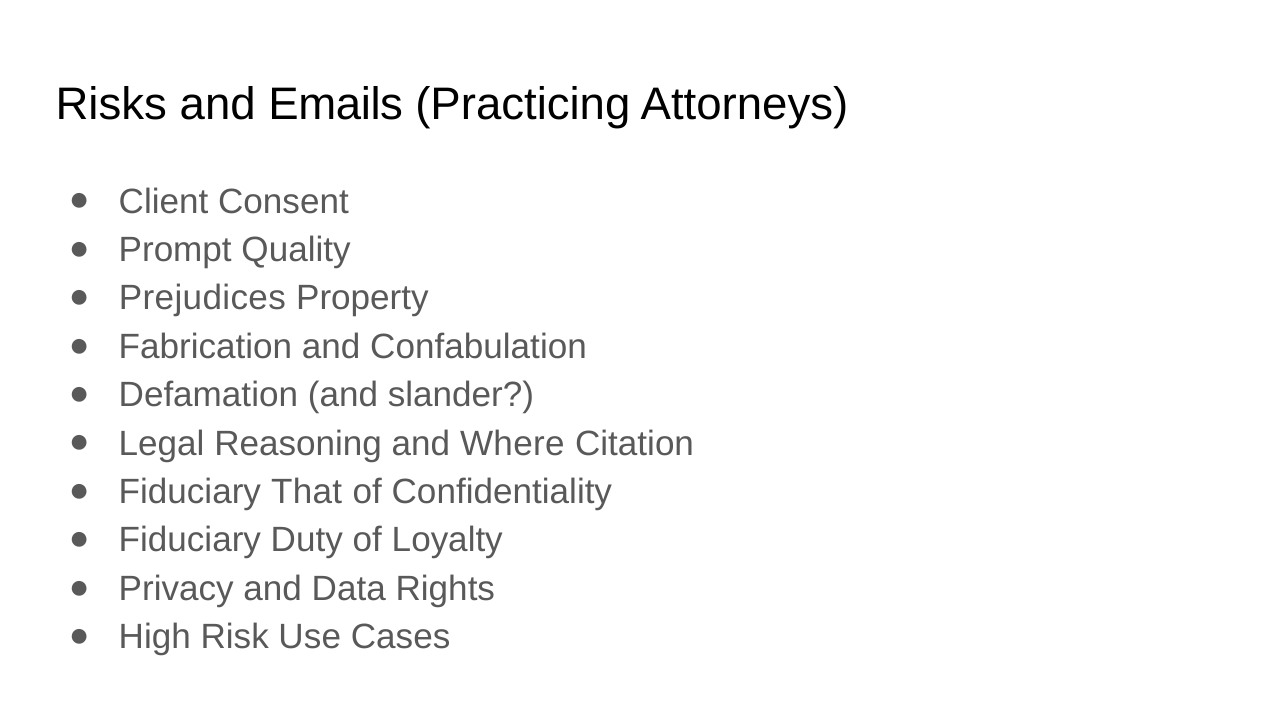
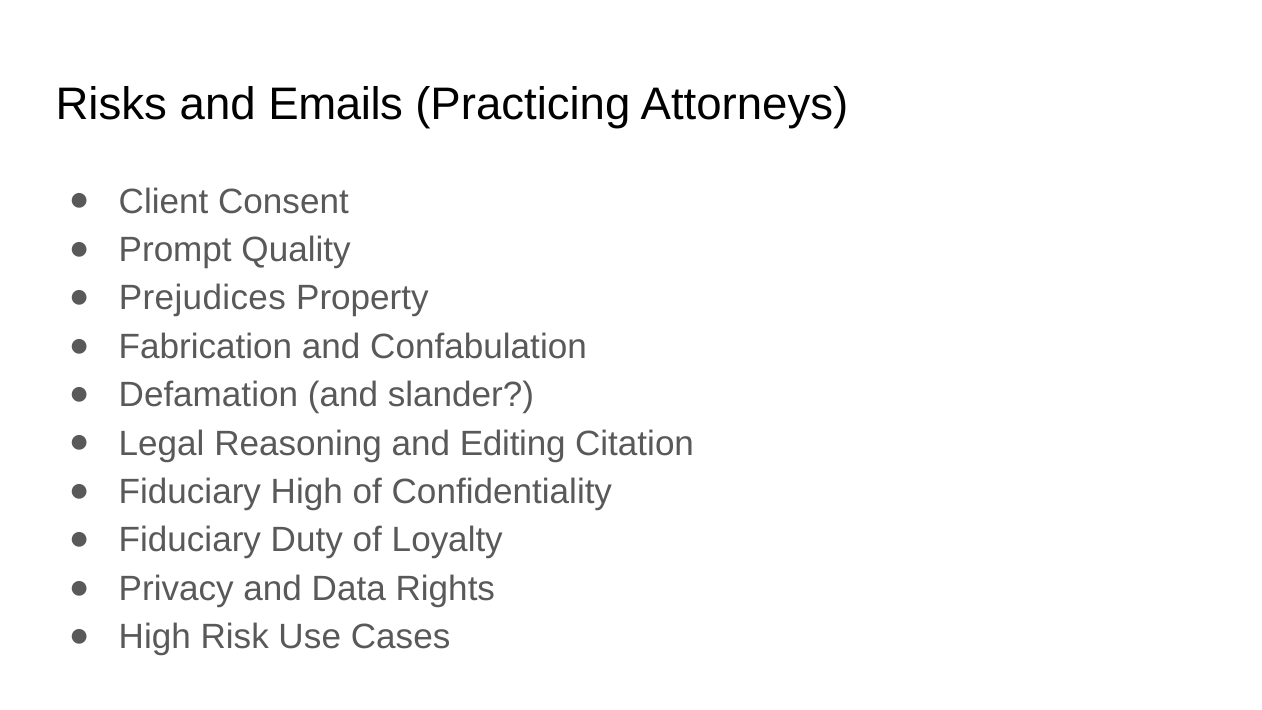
Where: Where -> Editing
Fiduciary That: That -> High
